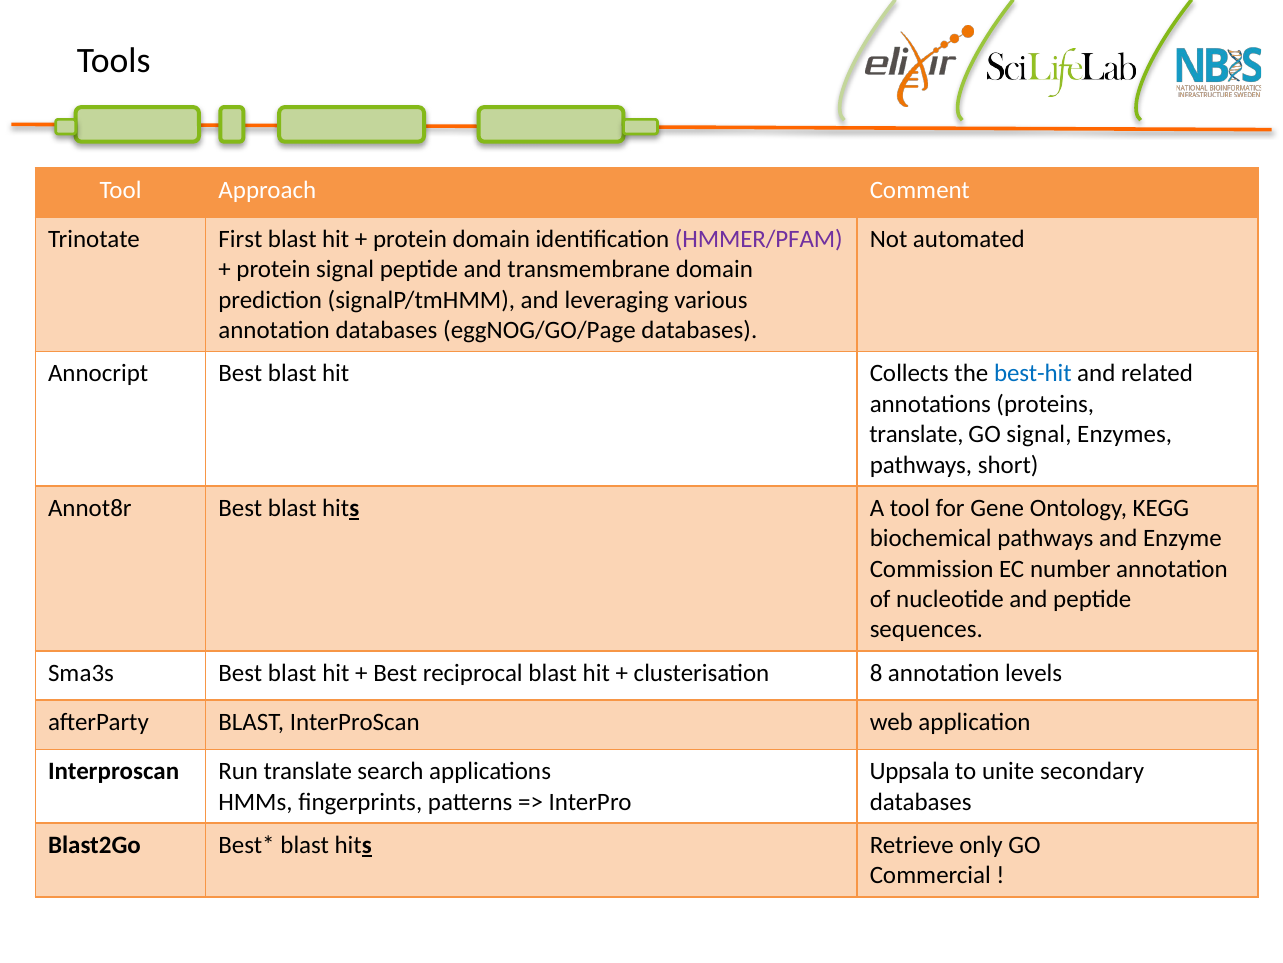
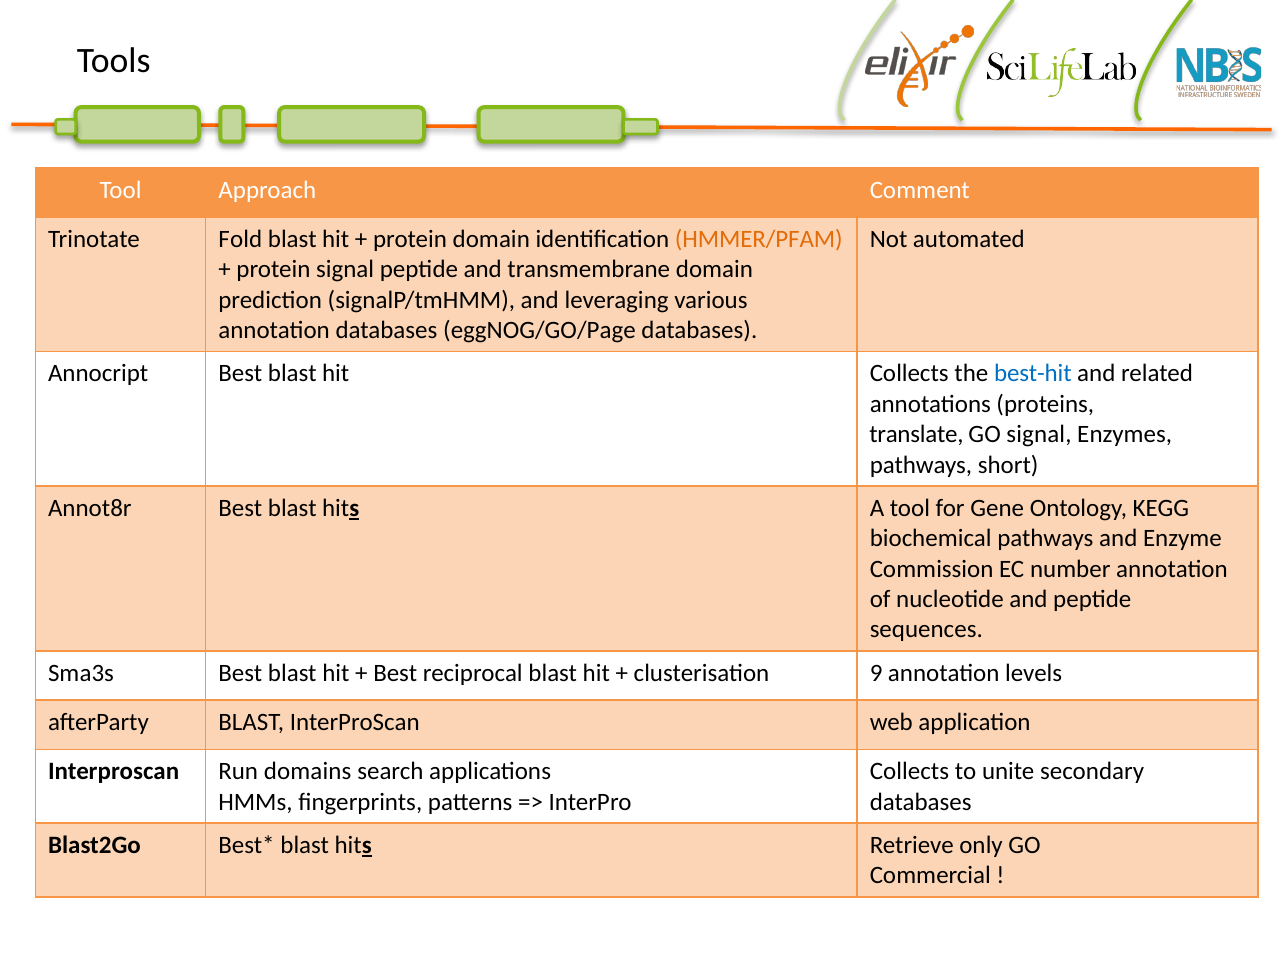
First: First -> Fold
HMMER/PFAM colour: purple -> orange
8: 8 -> 9
Run translate: translate -> domains
Uppsala at (910, 771): Uppsala -> Collects
